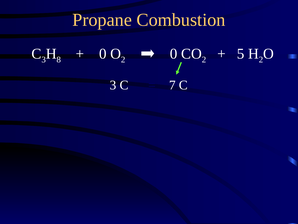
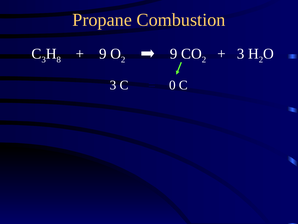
0 at (103, 54): 0 -> 9
0 at (174, 54): 0 -> 9
5 at (241, 54): 5 -> 3
7: 7 -> 0
